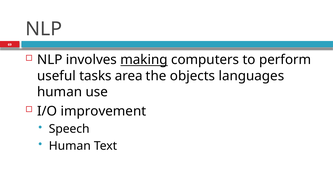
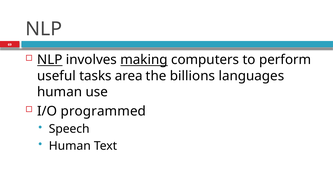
NLP at (50, 60) underline: none -> present
objects: objects -> billions
improvement: improvement -> programmed
